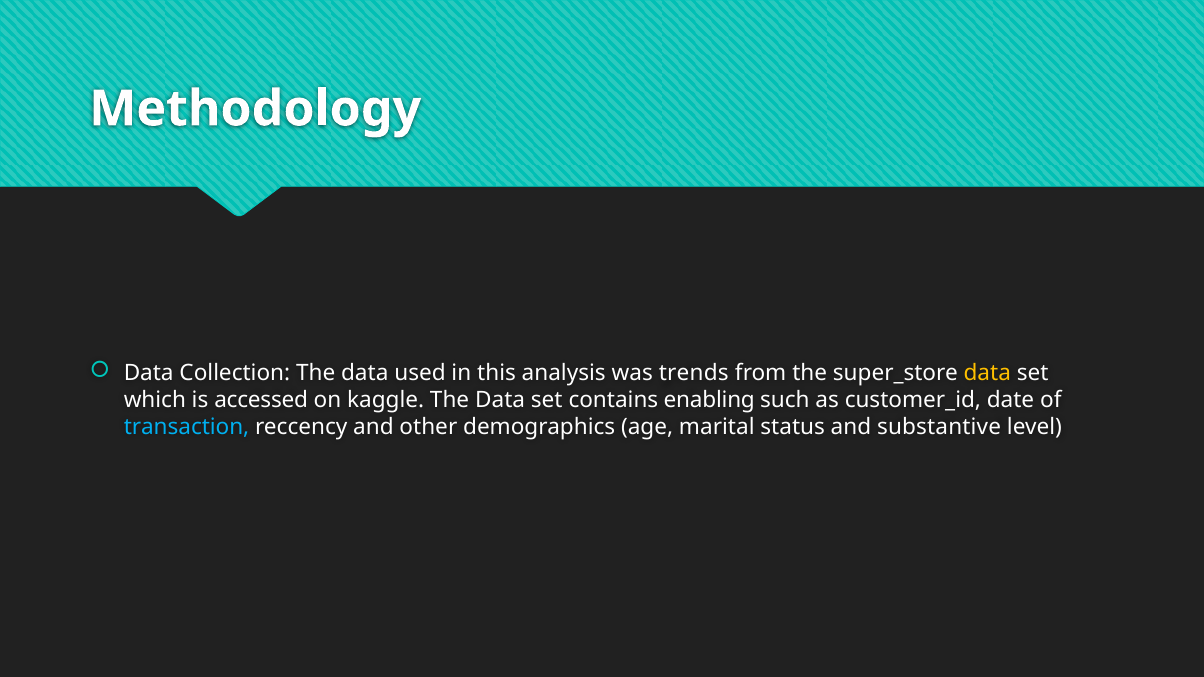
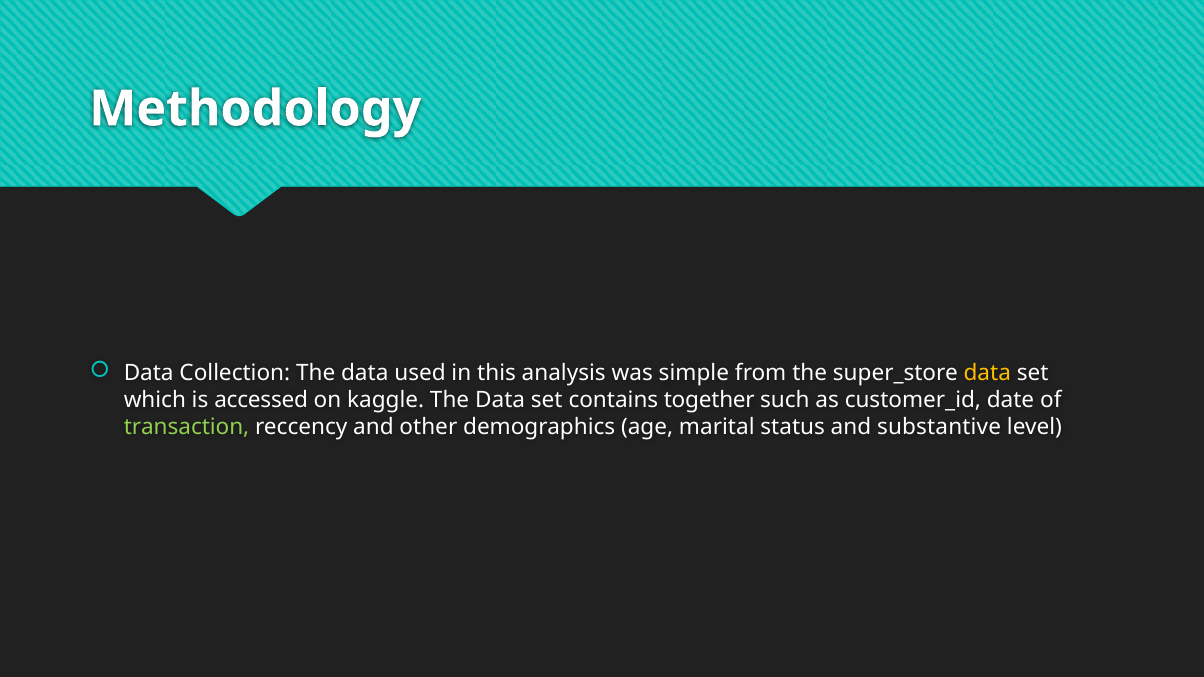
trends: trends -> simple
enabling: enabling -> together
transaction colour: light blue -> light green
